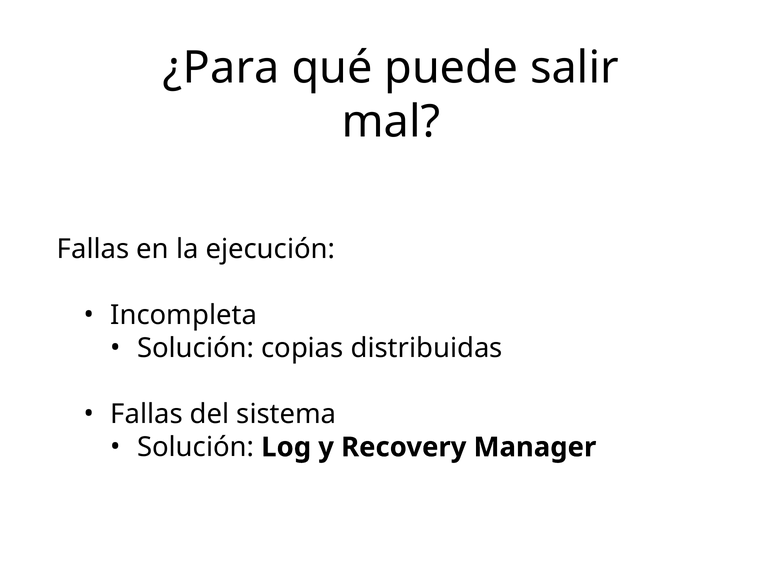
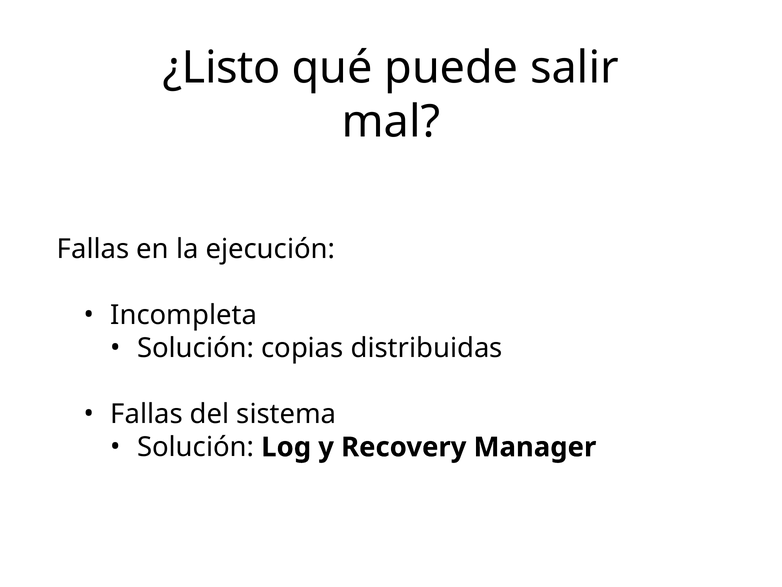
¿Para: ¿Para -> ¿Listo
